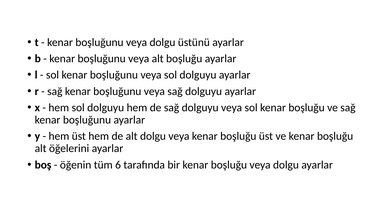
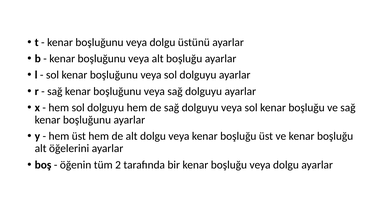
6: 6 -> 2
